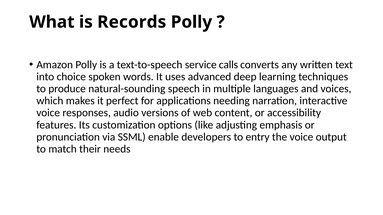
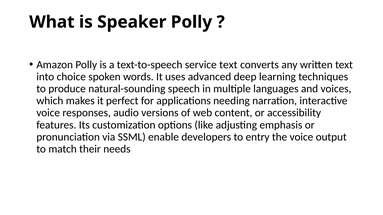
Records: Records -> Speaker
service calls: calls -> text
